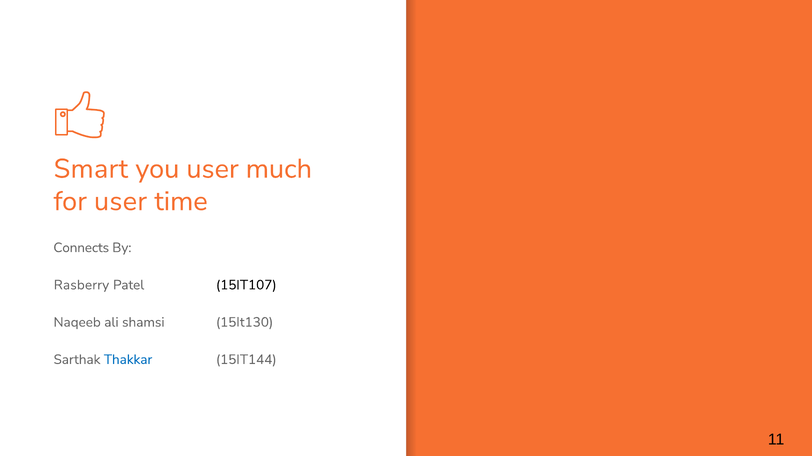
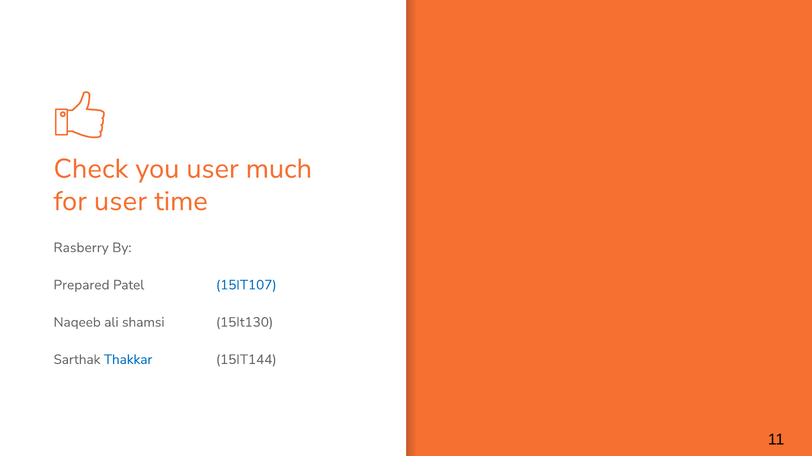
Smart: Smart -> Check
Connects: Connects -> Rasberry
Rasberry: Rasberry -> Prepared
15IT107 colour: black -> blue
